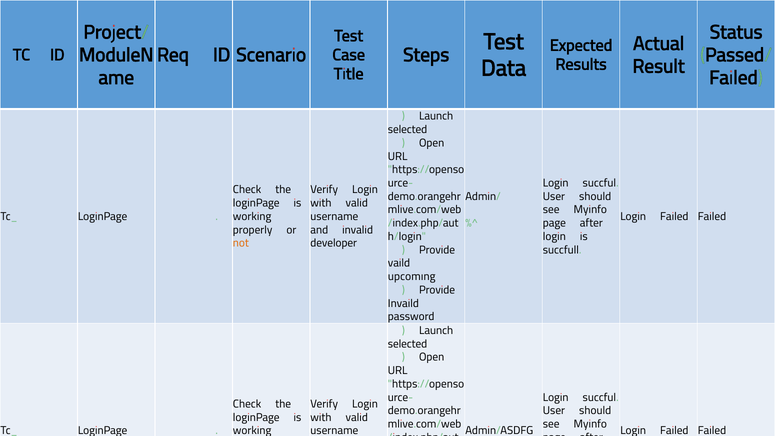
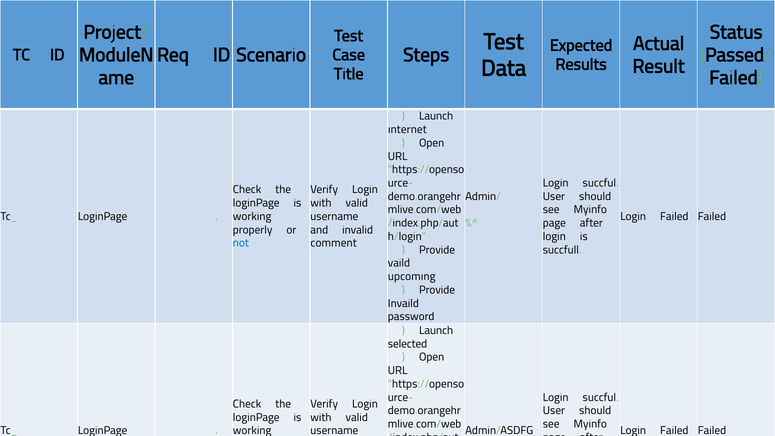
selected at (407, 130): selected -> internet
not at (241, 243) colour: orange -> blue
developer at (334, 243): developer -> comment
